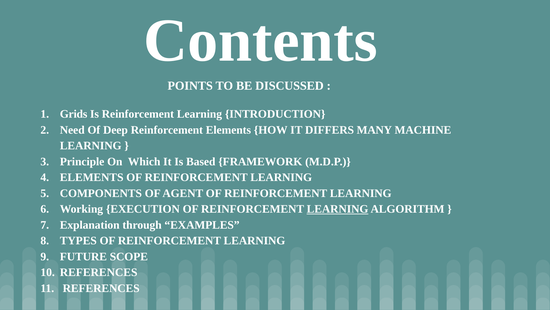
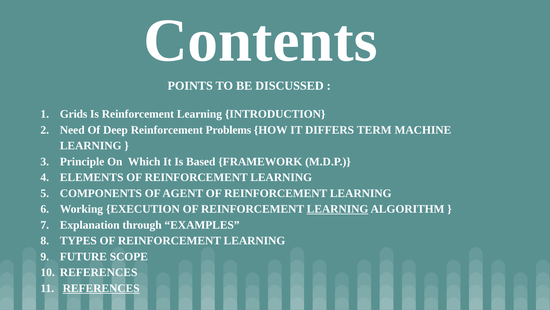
Reinforcement Elements: Elements -> Problems
MANY: MANY -> TERM
REFERENCES at (101, 288) underline: none -> present
